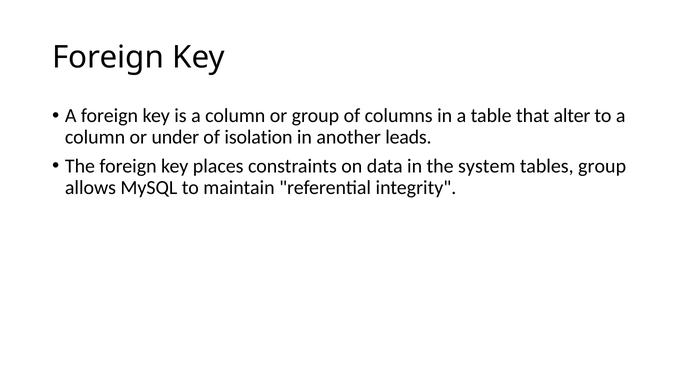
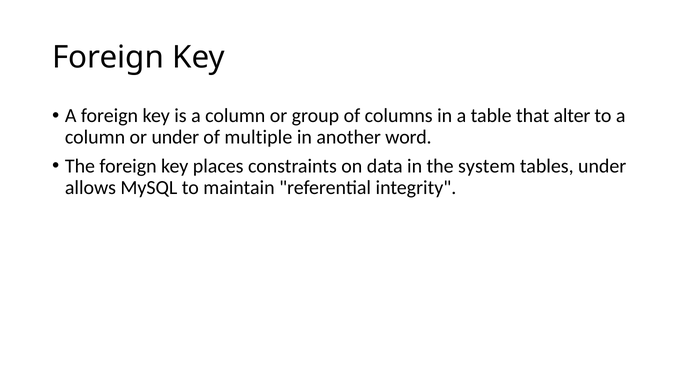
isolation: isolation -> multiple
leads: leads -> word
tables group: group -> under
